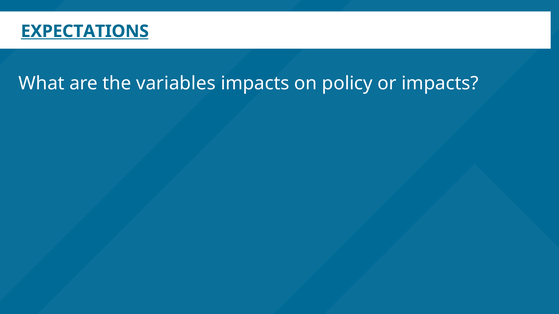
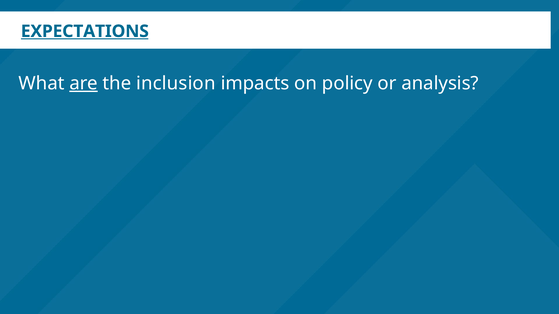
are underline: none -> present
variables: variables -> inclusion
or impacts: impacts -> analysis
